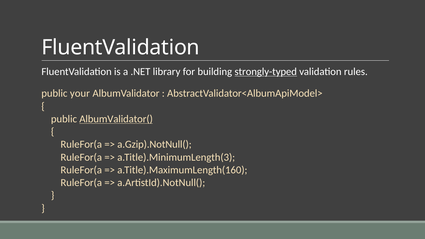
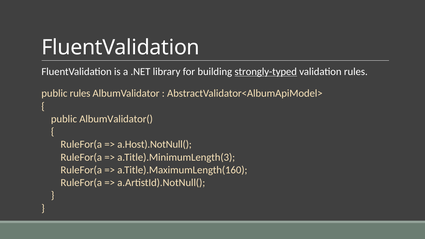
public your: your -> rules
AlbumValidator( underline: present -> none
a.Gzip).NotNull(: a.Gzip).NotNull( -> a.Host).NotNull(
